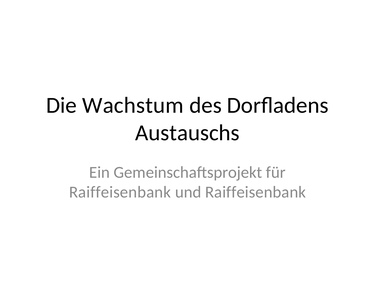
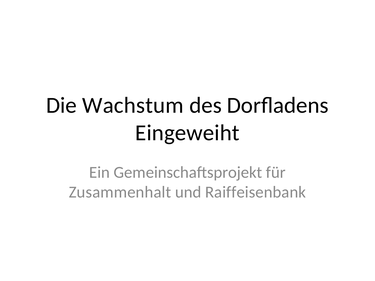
Austauschs: Austauschs -> Eingeweiht
Raiffeisenbank at (120, 192): Raiffeisenbank -> Zusammenhalt
